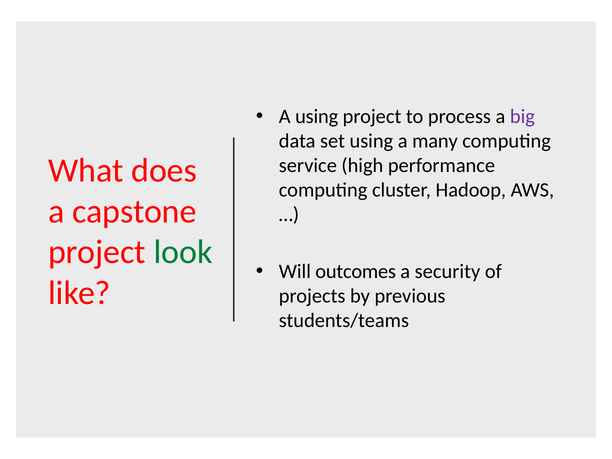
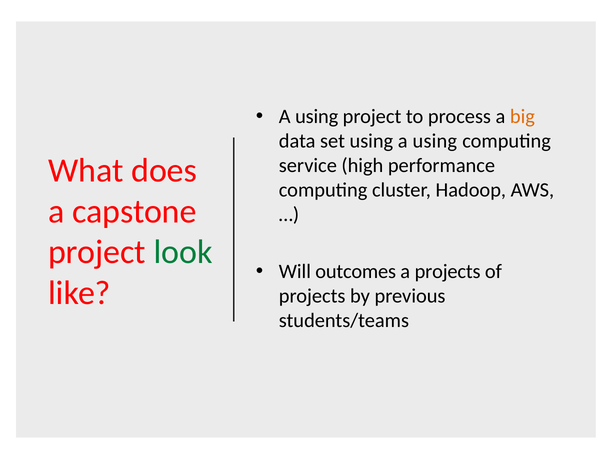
big colour: purple -> orange
using a many: many -> using
a security: security -> projects
